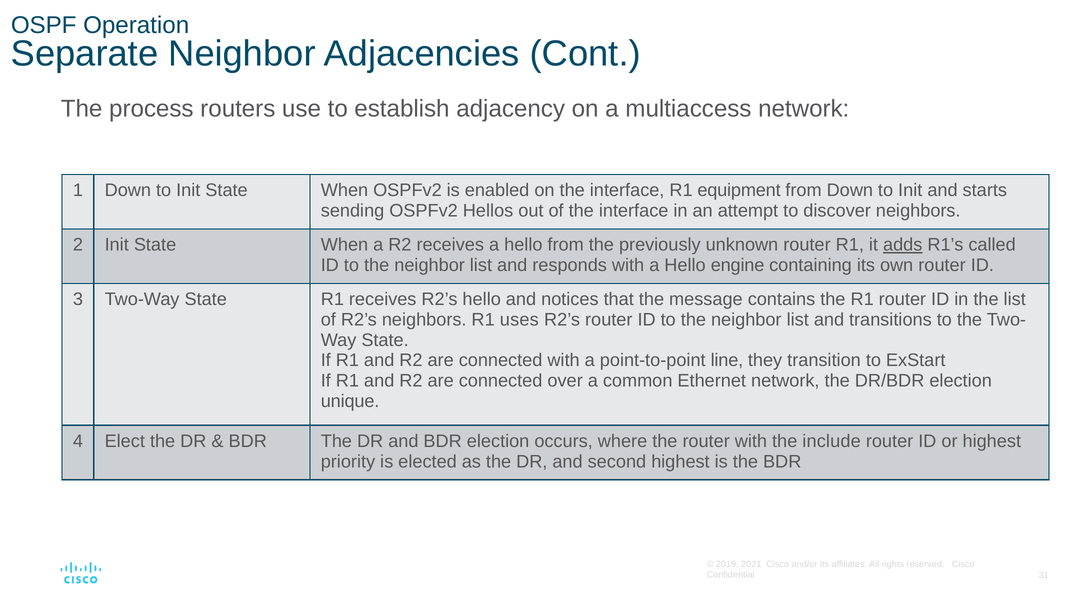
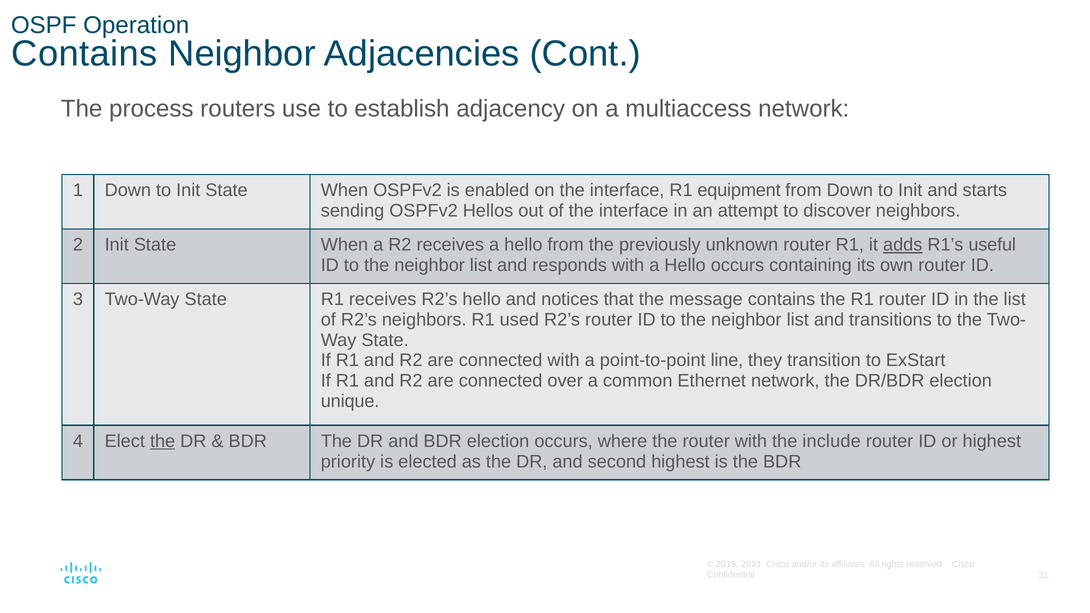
Separate at (85, 54): Separate -> Contains
called: called -> useful
Hello engine: engine -> occurs
uses: uses -> used
the at (163, 441) underline: none -> present
